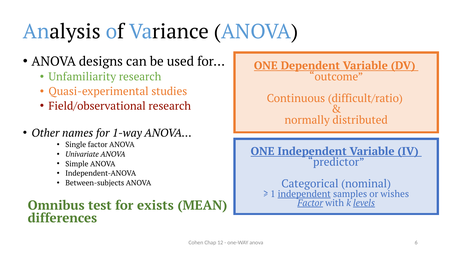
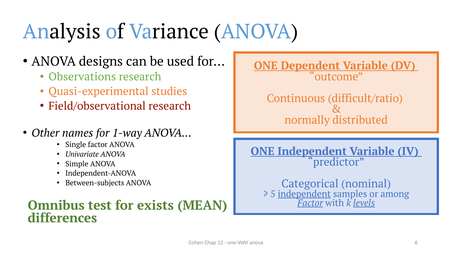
Unfamiliarity: Unfamiliarity -> Observations
1: 1 -> 5
wishes: wishes -> among
